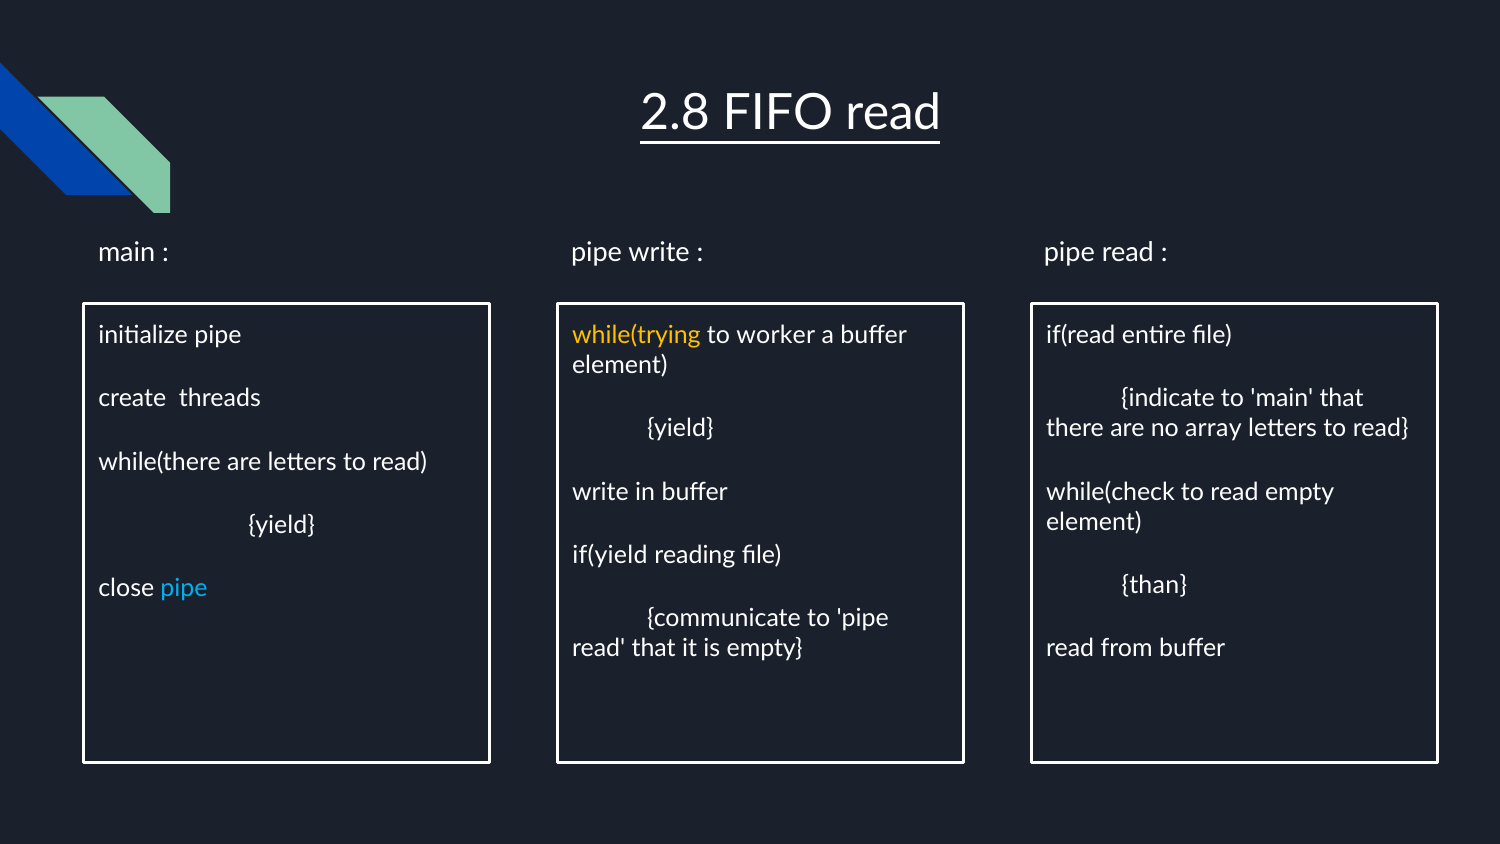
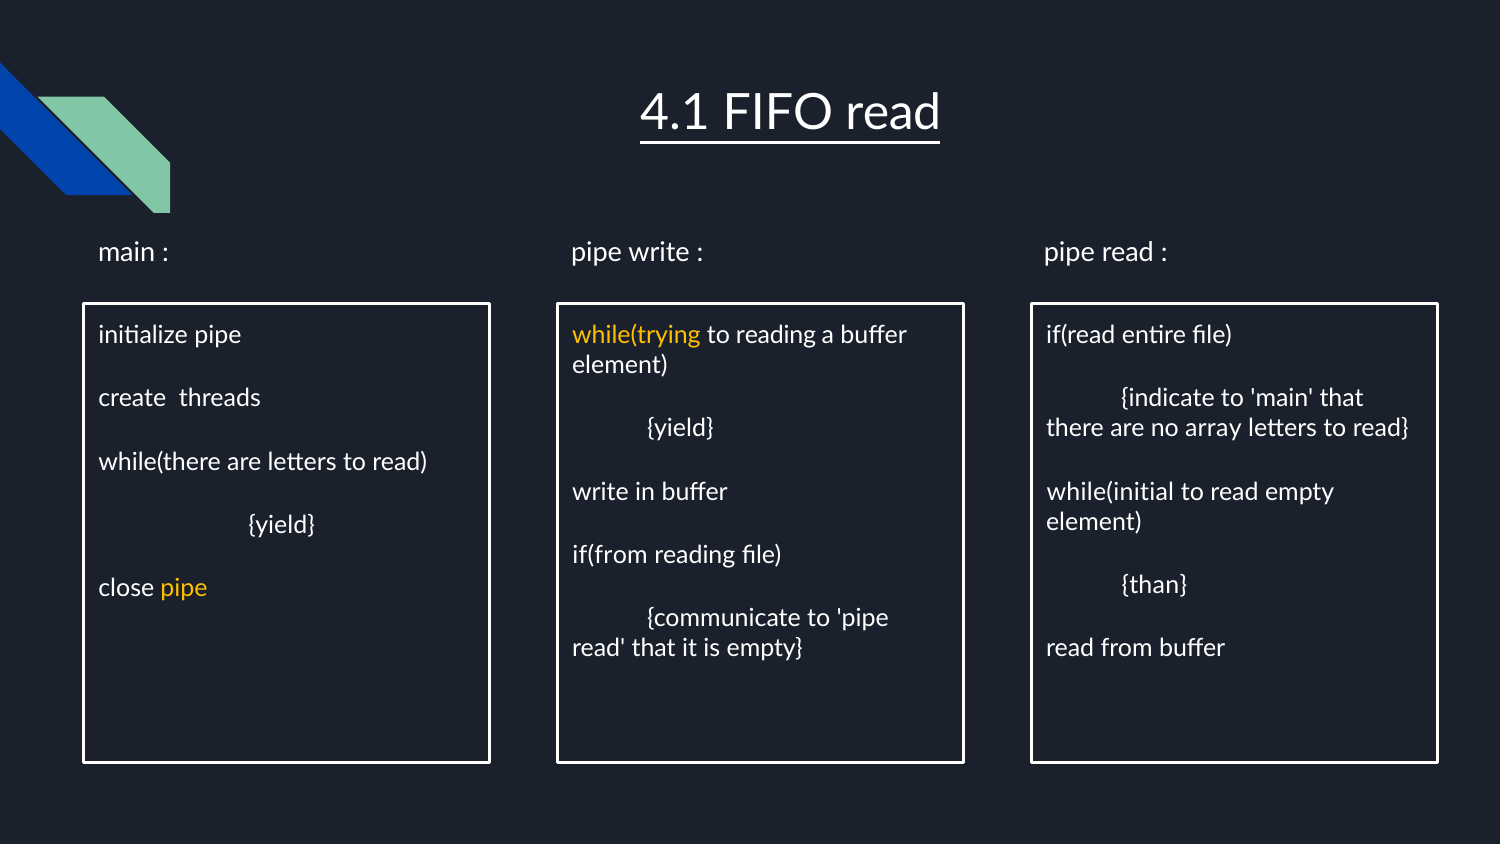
2.8: 2.8 -> 4.1
to worker: worker -> reading
while(check: while(check -> while(initial
if(yield: if(yield -> if(from
pipe at (184, 589) colour: light blue -> yellow
